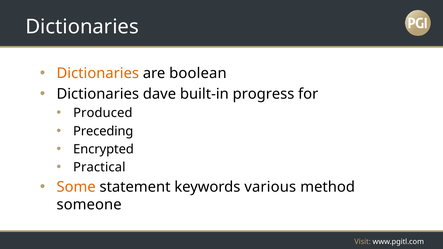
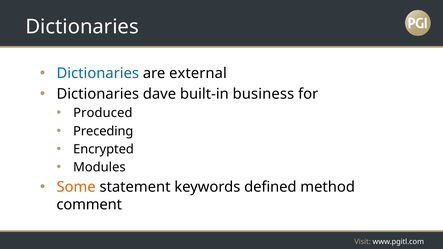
Dictionaries at (98, 73) colour: orange -> blue
boolean: boolean -> external
progress: progress -> business
Practical: Practical -> Modules
various: various -> defined
someone: someone -> comment
